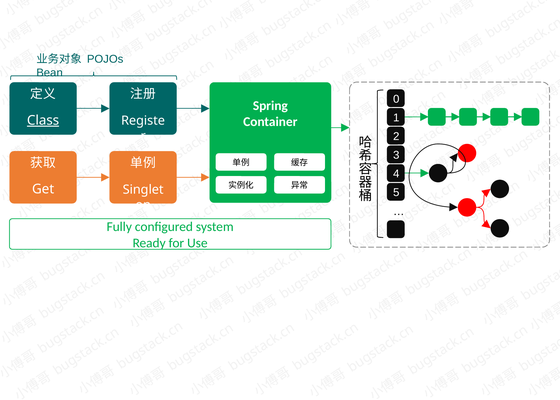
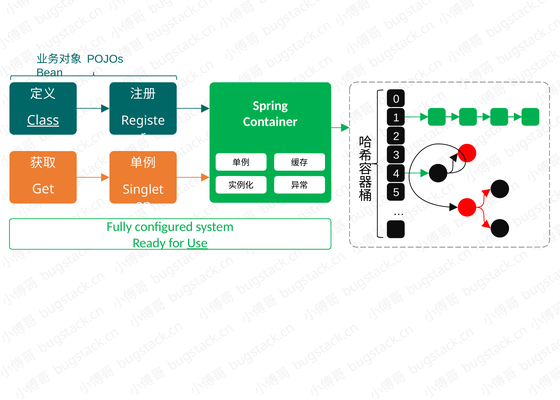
Use underline: none -> present
